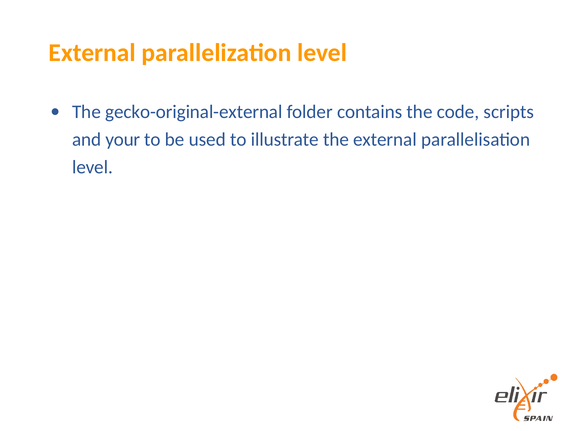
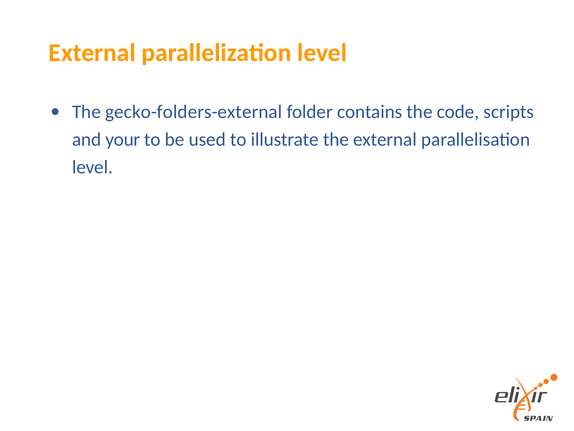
gecko-original-external: gecko-original-external -> gecko-folders-external
